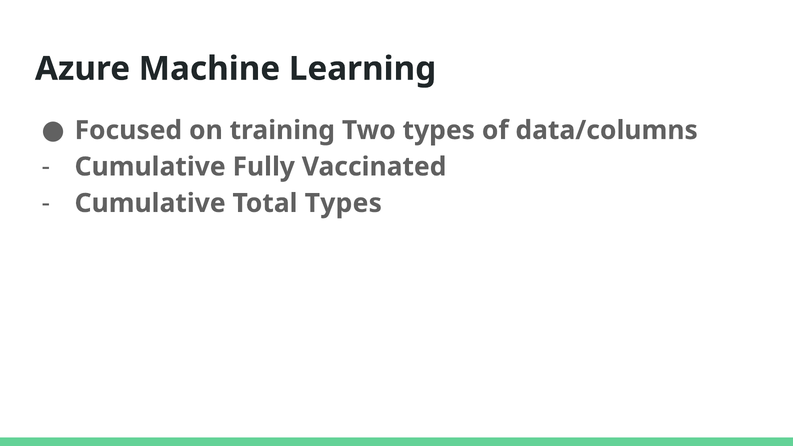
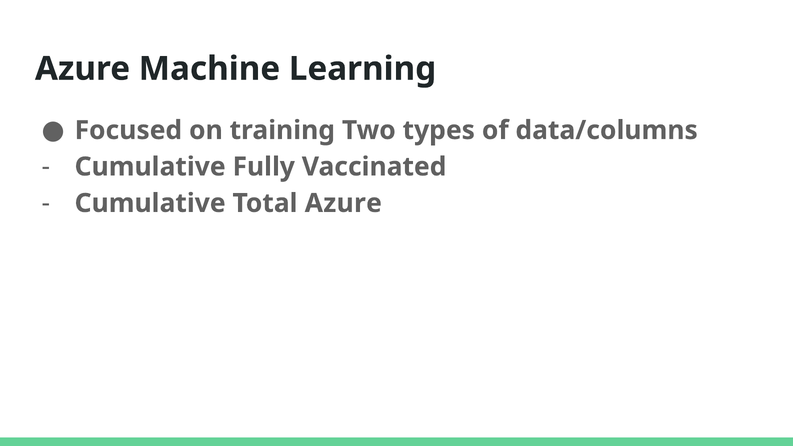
Total Types: Types -> Azure
